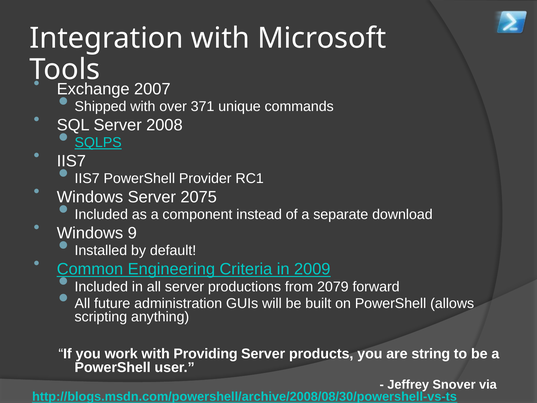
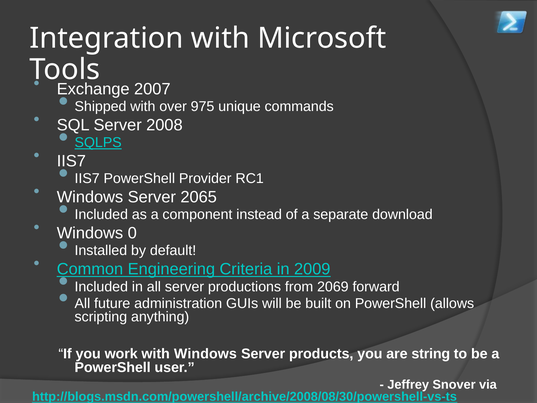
371: 371 -> 975
2075: 2075 -> 2065
9: 9 -> 0
2079: 2079 -> 2069
with Providing: Providing -> Windows
